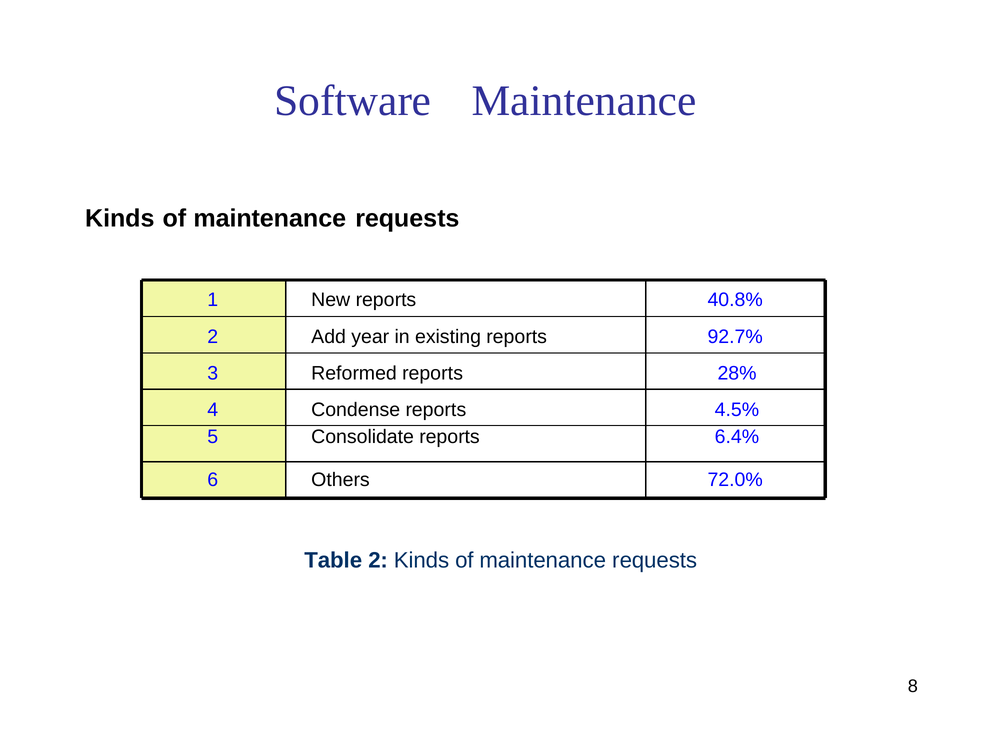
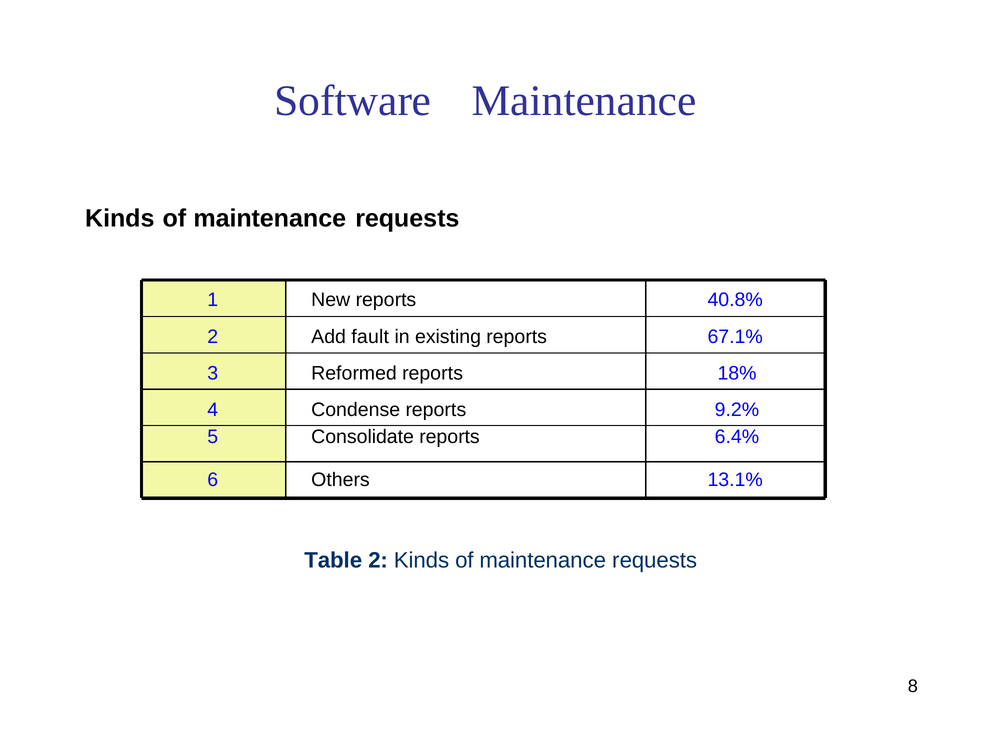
year: year -> fault
92.7%: 92.7% -> 67.1%
28%: 28% -> 18%
4.5%: 4.5% -> 9.2%
72.0%: 72.0% -> 13.1%
